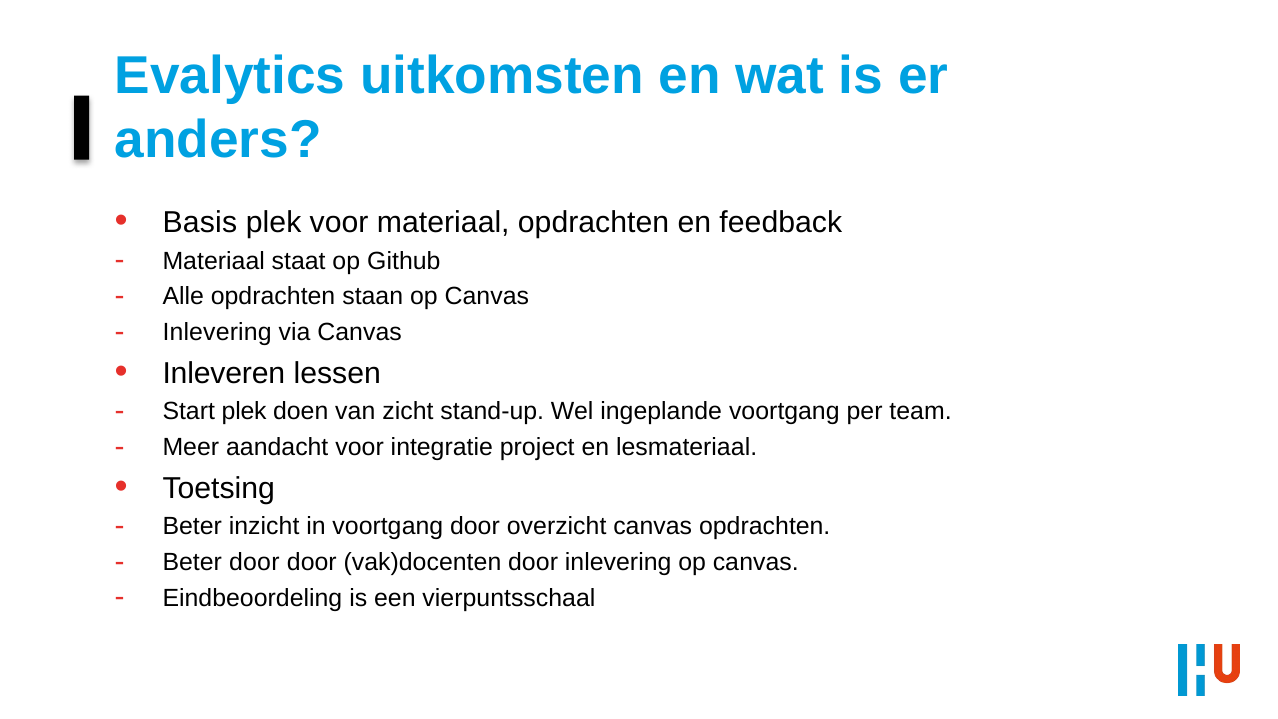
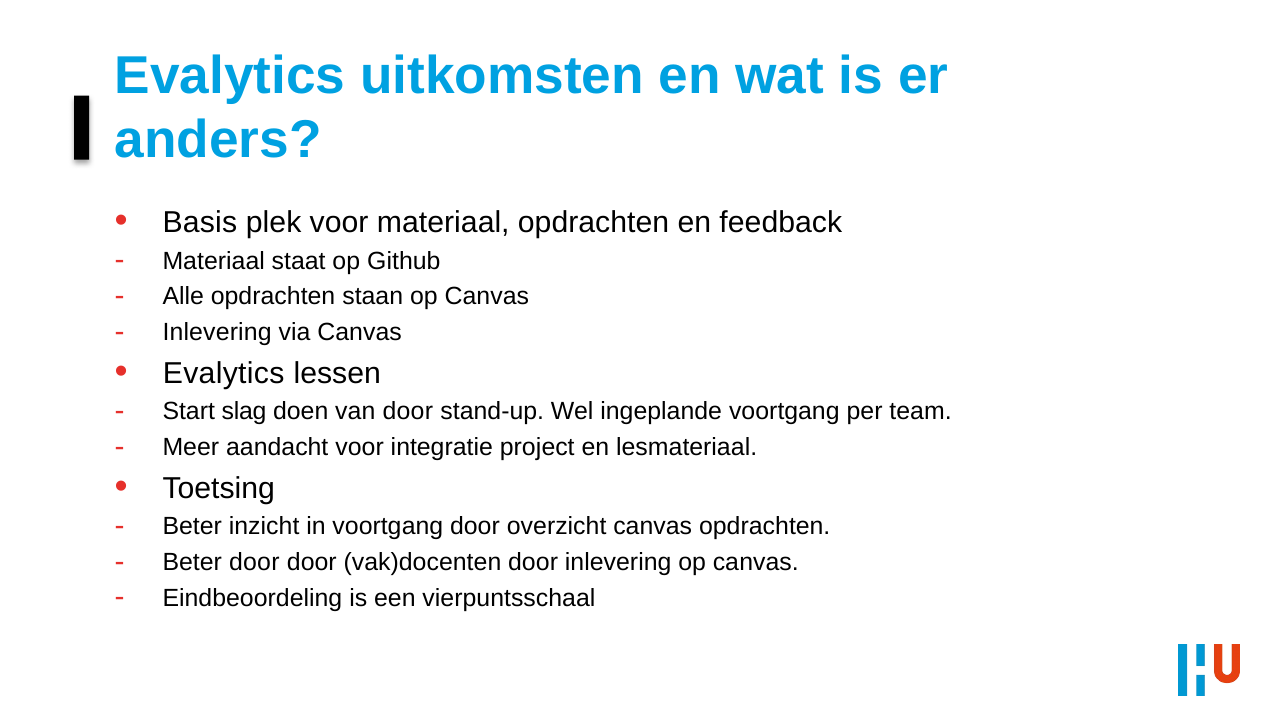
Inleveren at (224, 373): Inleveren -> Evalytics
Start plek: plek -> slag
van zicht: zicht -> door
